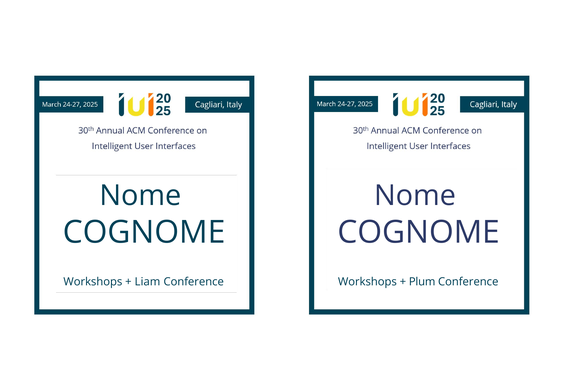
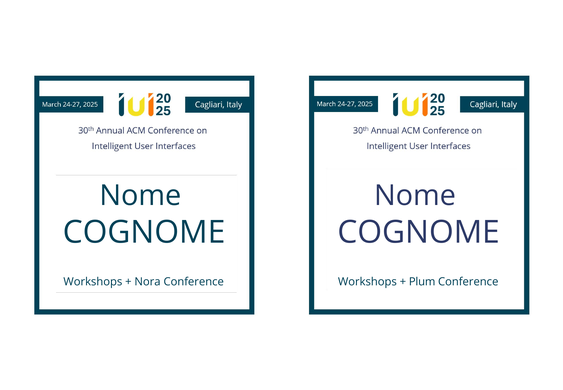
Liam: Liam -> Nora
